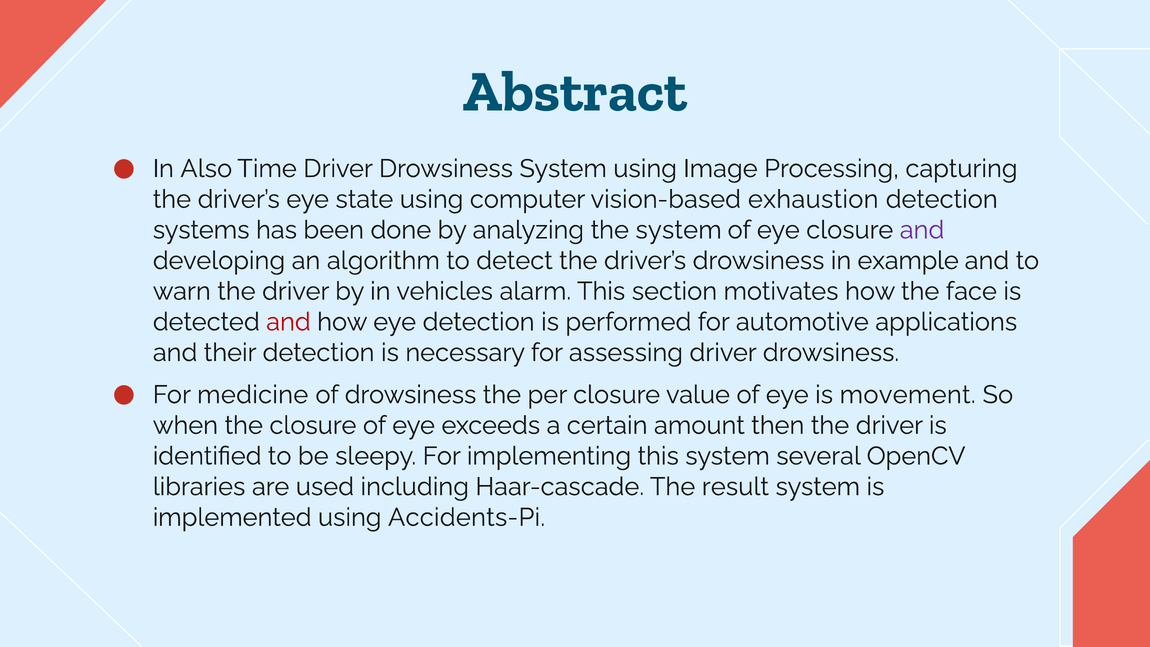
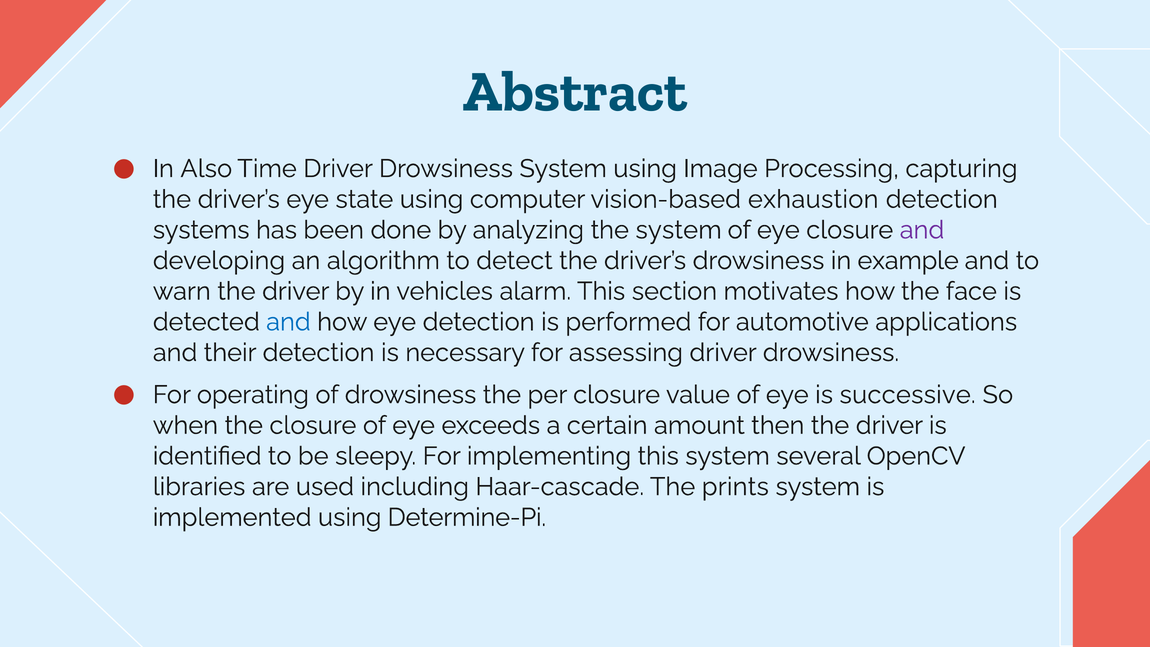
and at (288, 322) colour: red -> blue
medicine: medicine -> operating
movement: movement -> successive
result: result -> prints
Accidents-Pi: Accidents-Pi -> Determine-Pi
